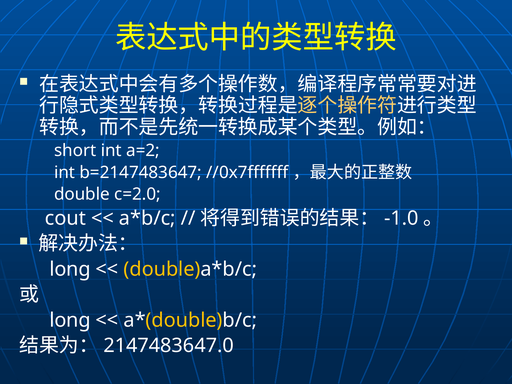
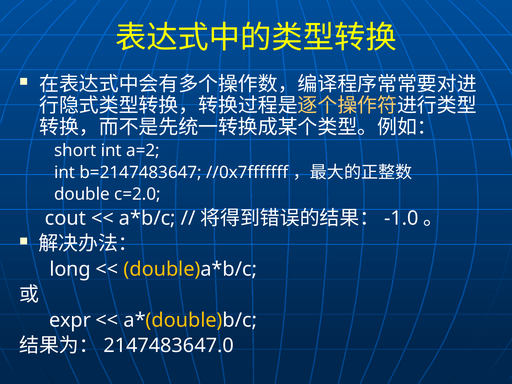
long at (70, 320): long -> expr
